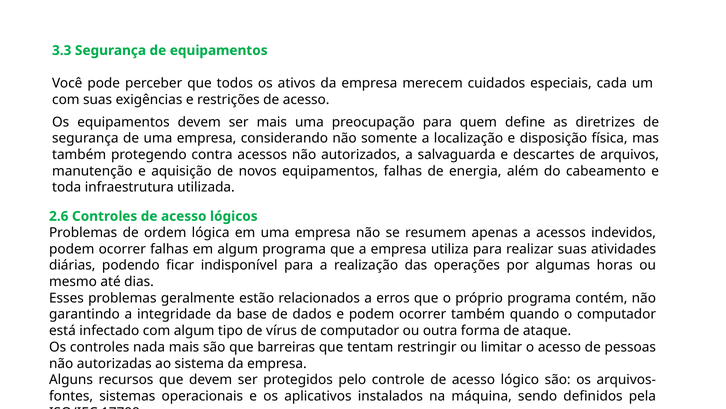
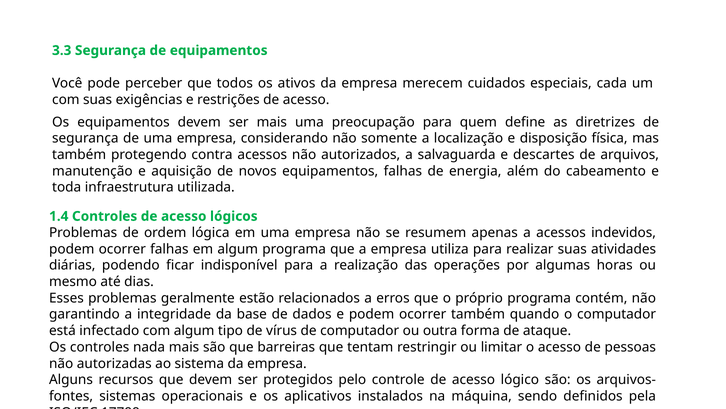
2.6: 2.6 -> 1.4
